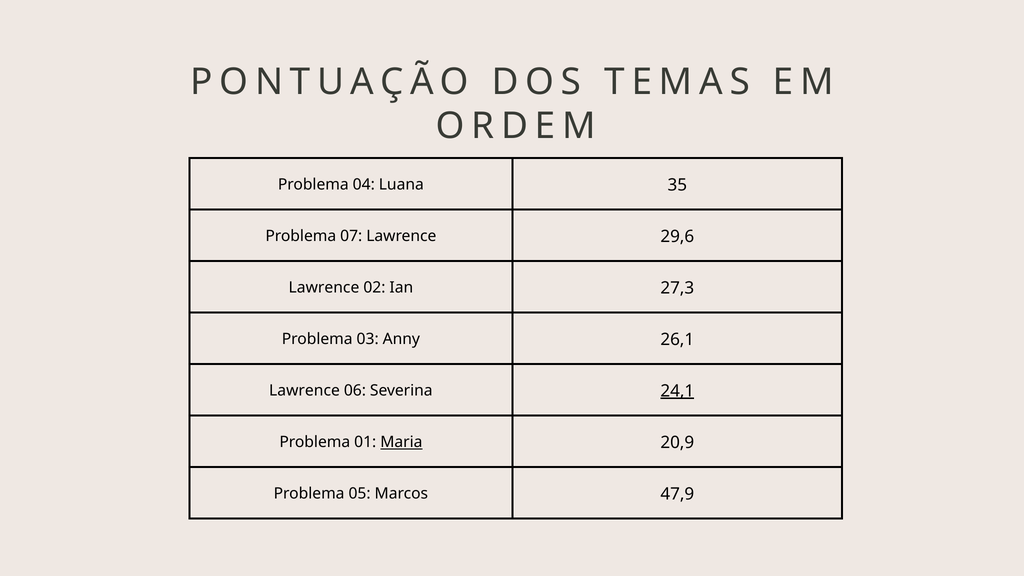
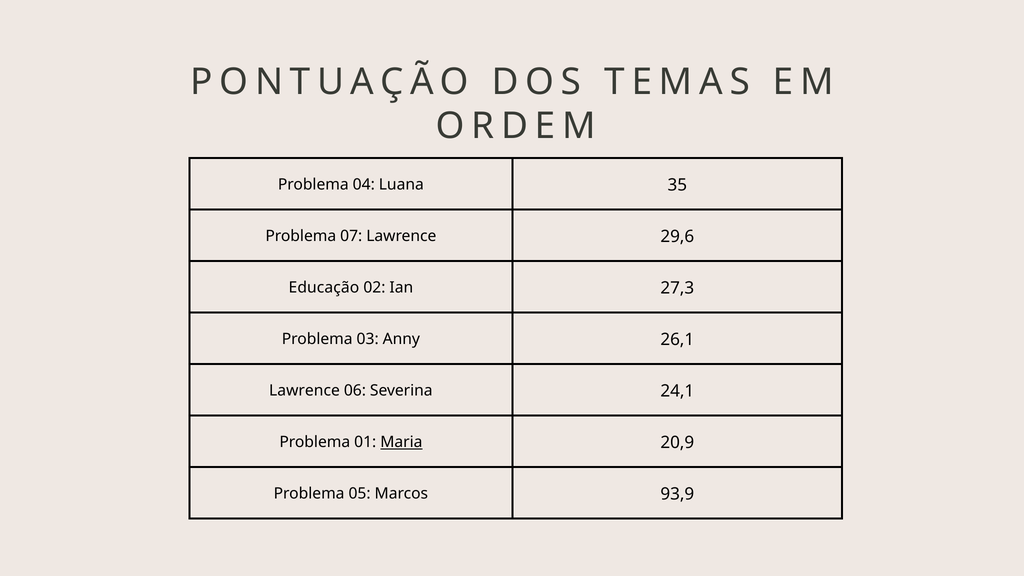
Lawrence at (324, 288): Lawrence -> Educação
24,1 underline: present -> none
47,9: 47,9 -> 93,9
